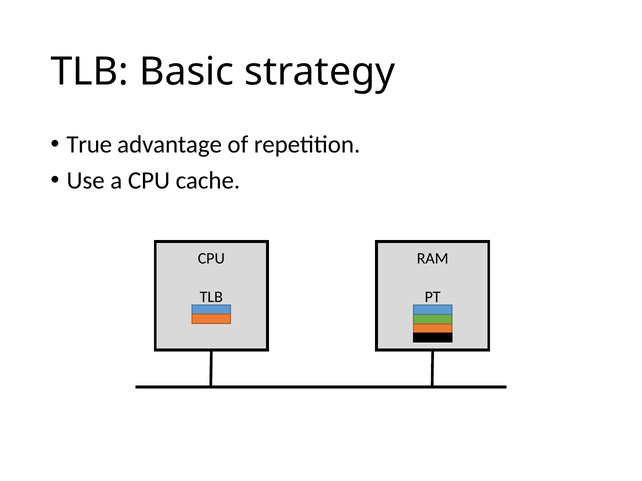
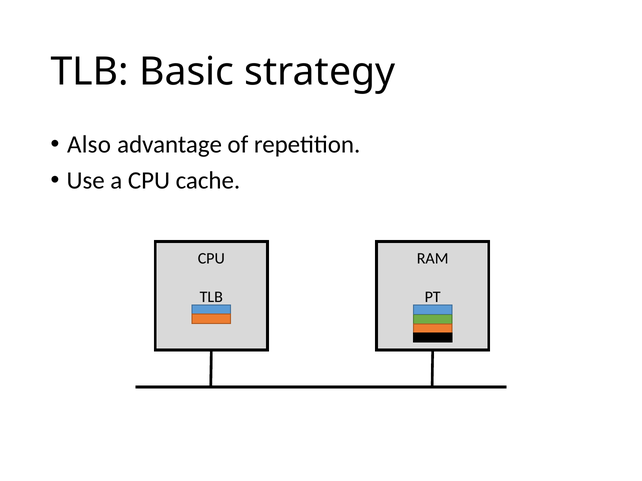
True: True -> Also
